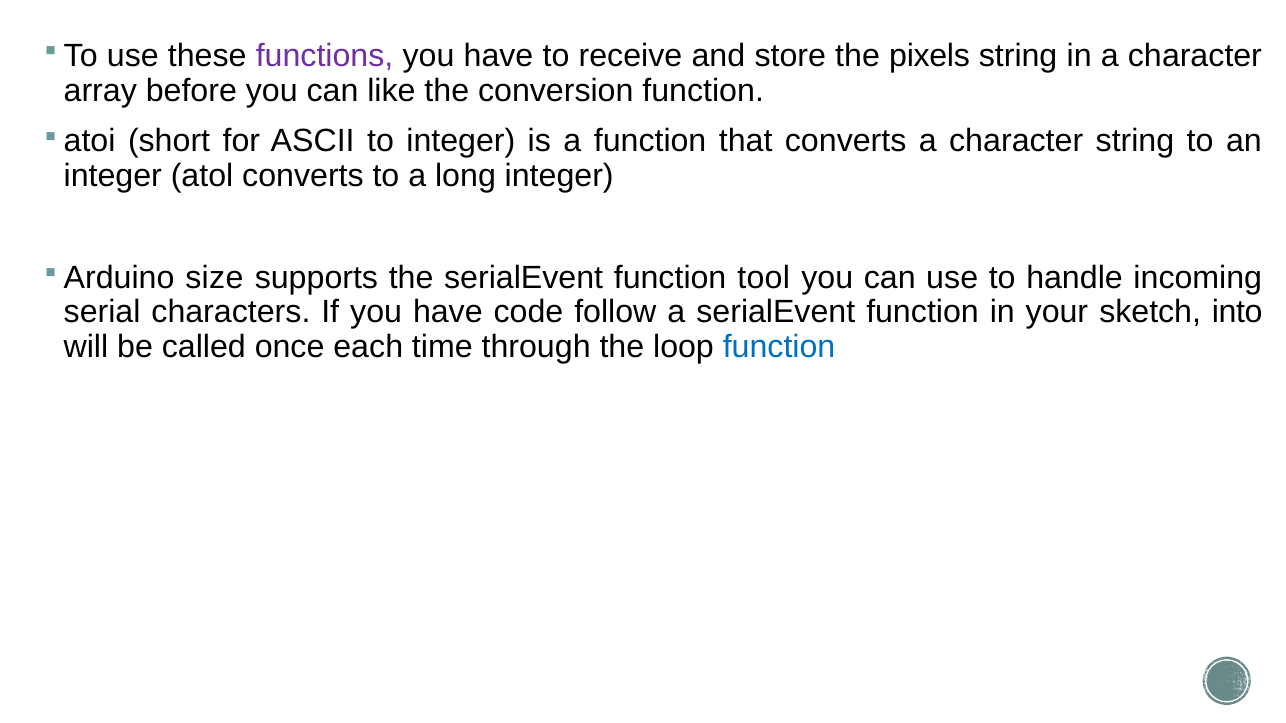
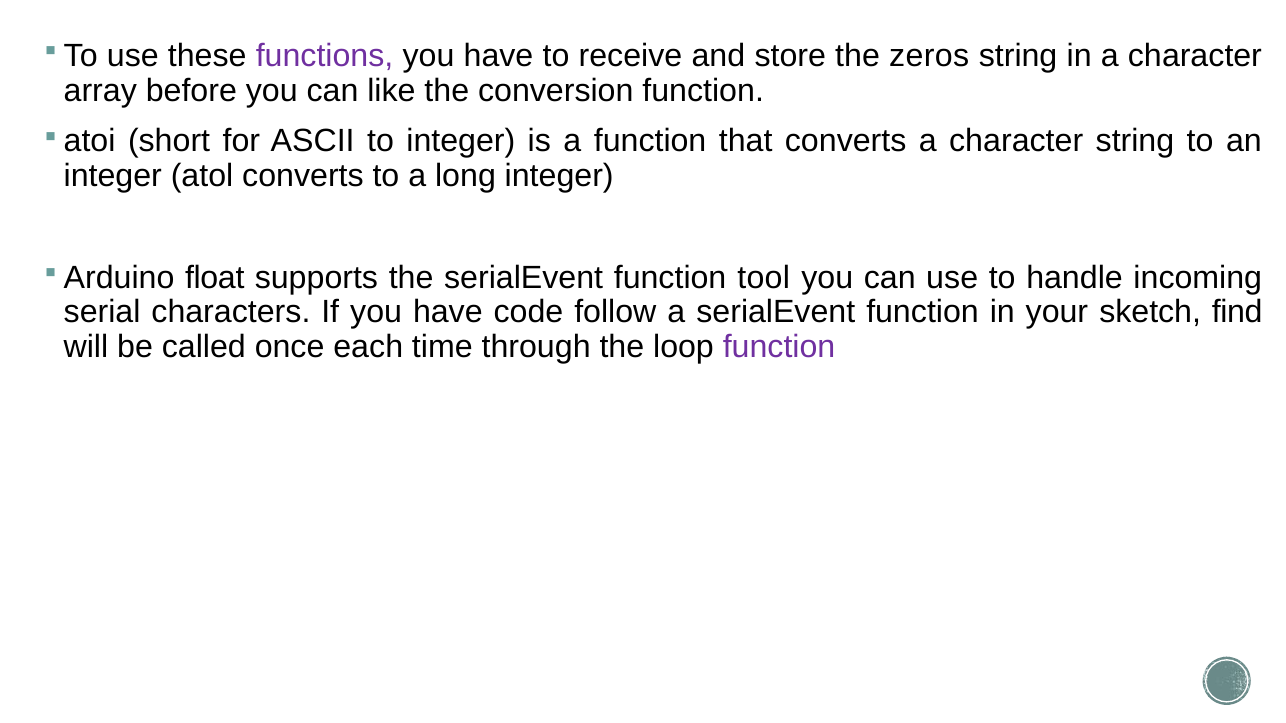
pixels: pixels -> zeros
size: size -> float
into: into -> find
function at (779, 347) colour: blue -> purple
